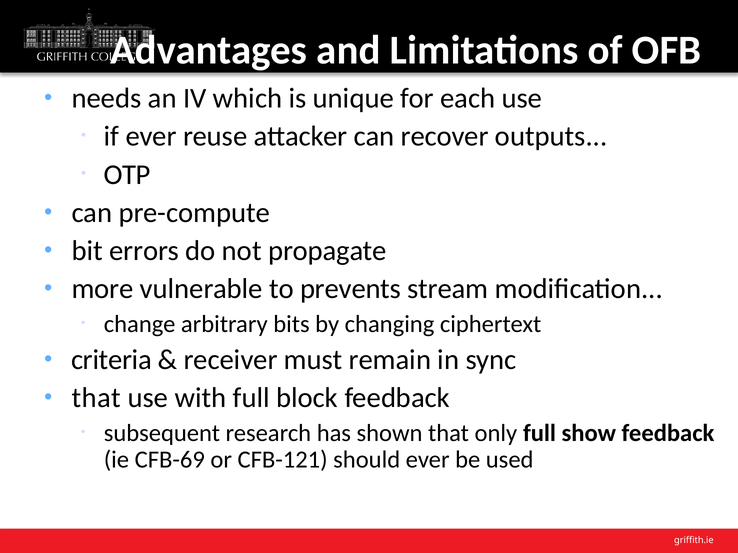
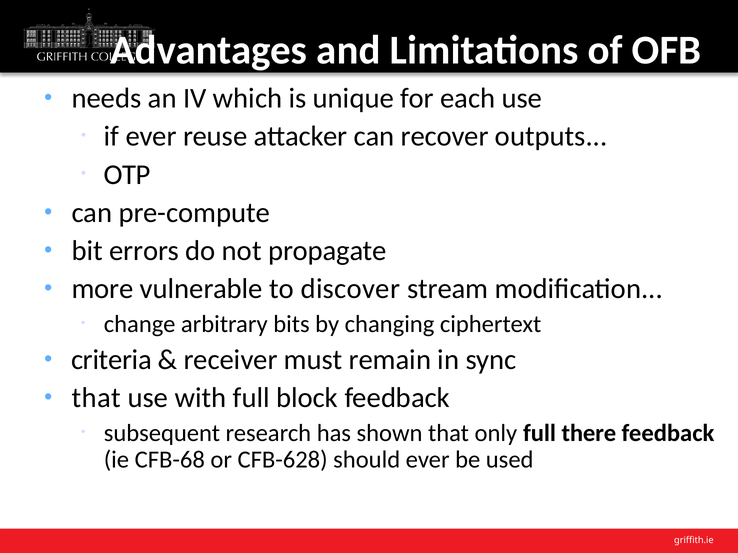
prevents: prevents -> discover
show: show -> there
CFB-69: CFB-69 -> CFB-68
CFB-121: CFB-121 -> CFB-628
